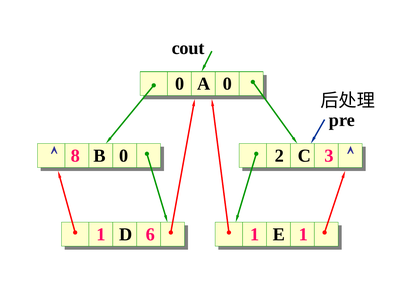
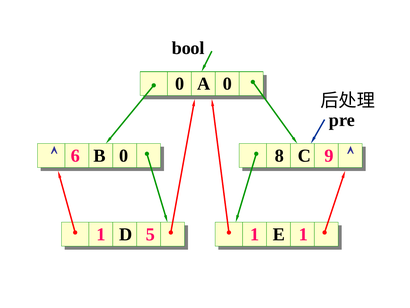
cout: cout -> bool
8: 8 -> 6
2: 2 -> 8
3: 3 -> 9
6: 6 -> 5
